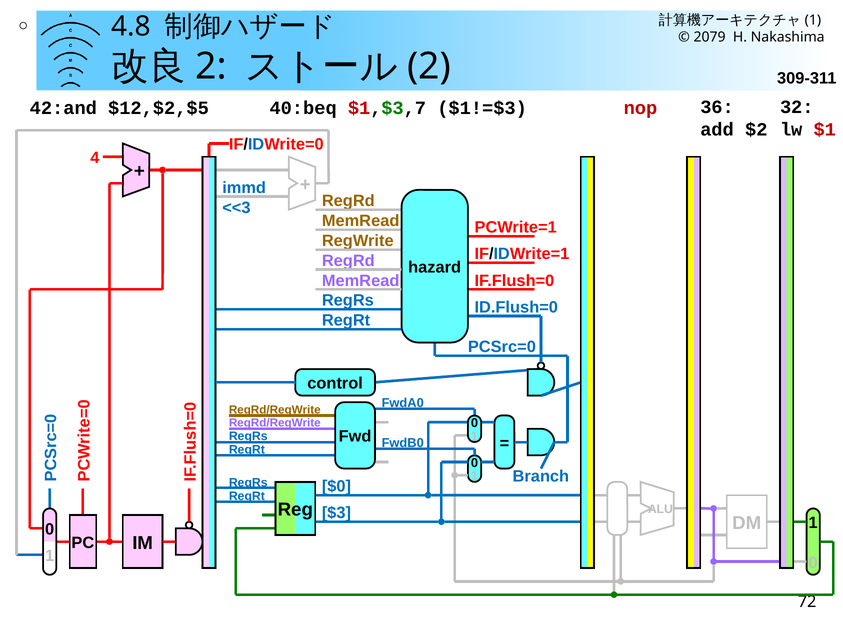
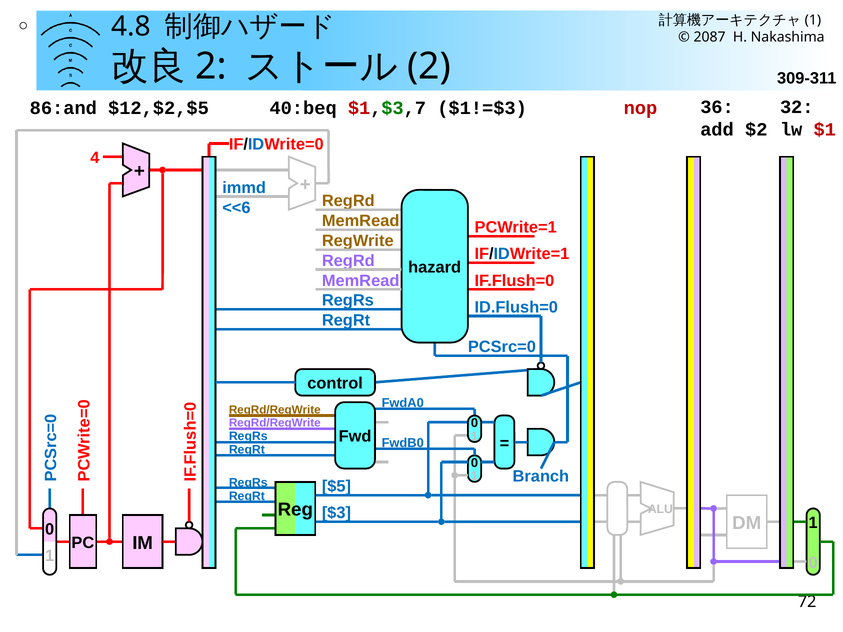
2079: 2079 -> 2087
42:and: 42:and -> 86:and
<<3: <<3 -> <<6
$0: $0 -> $5
